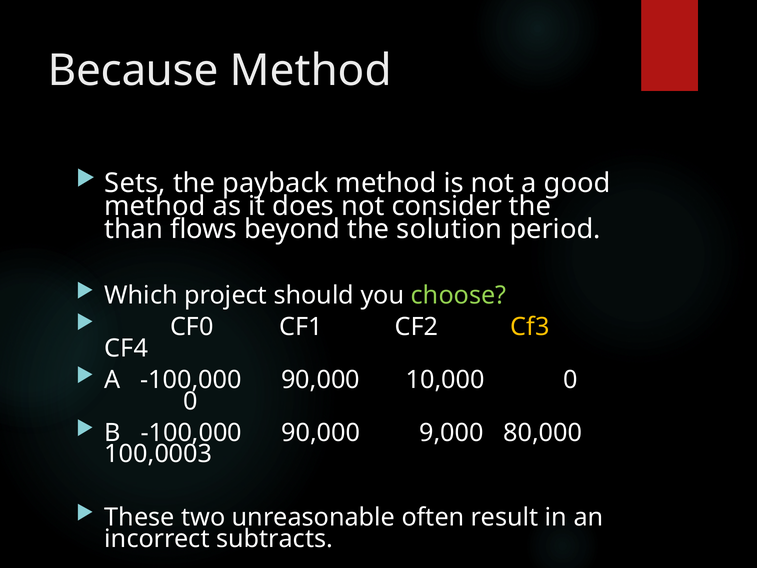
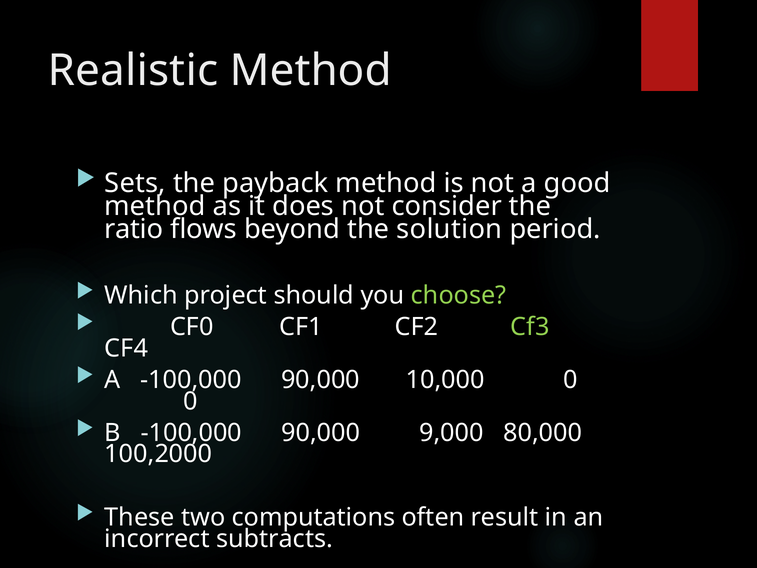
Because: Because -> Realistic
than: than -> ratio
Cf3 colour: yellow -> light green
100,0003: 100,0003 -> 100,2000
unreasonable: unreasonable -> computations
